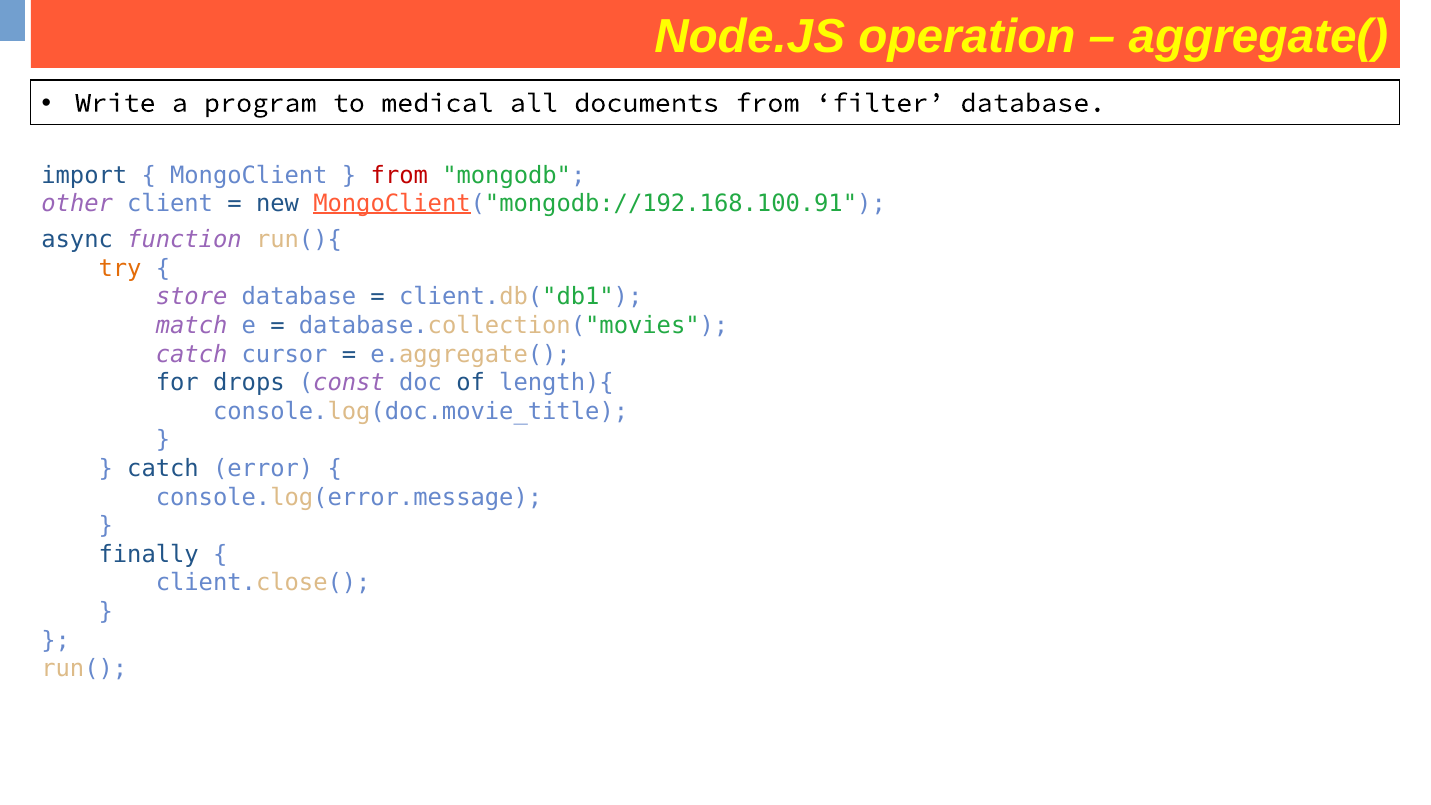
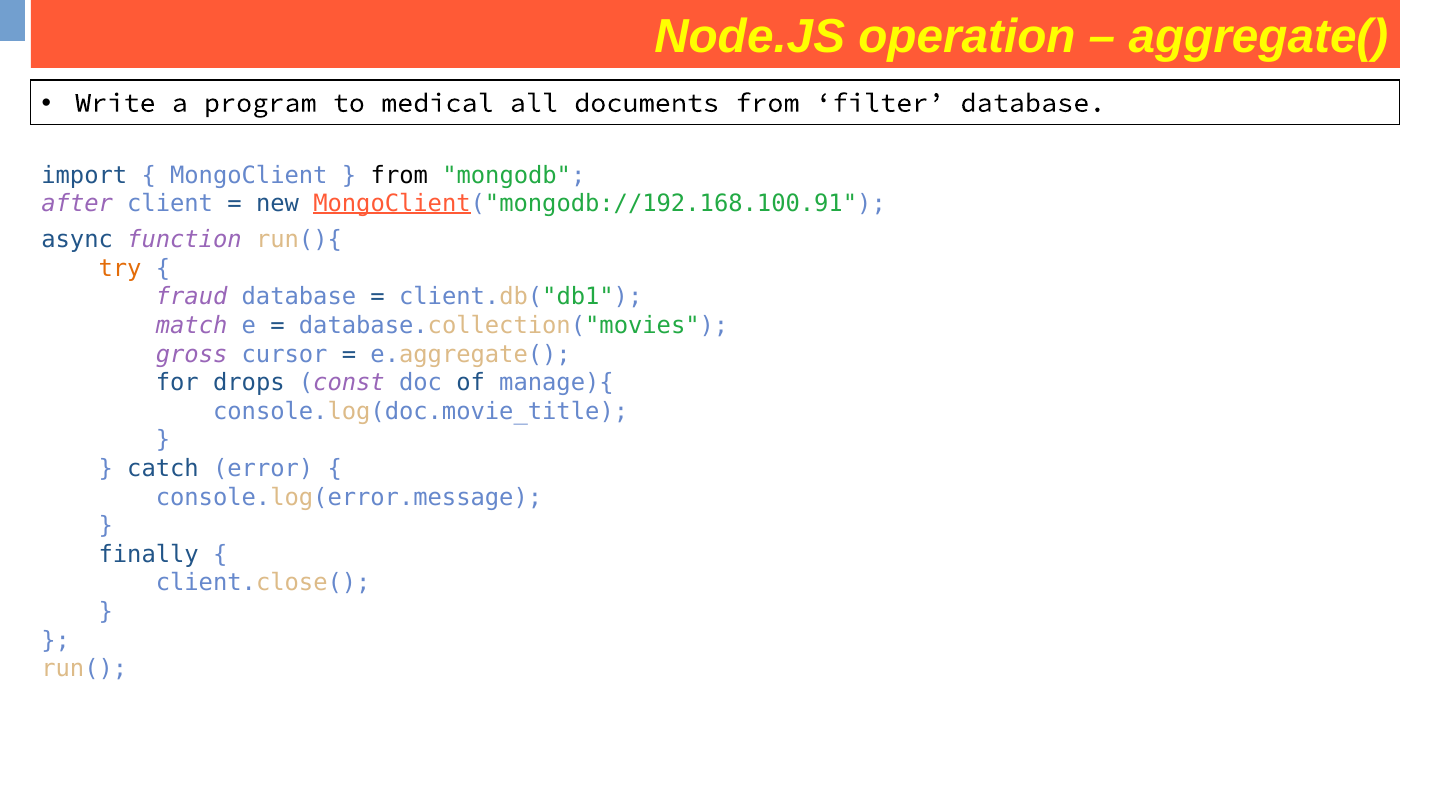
from at (399, 175) colour: red -> black
other: other -> after
store: store -> fraud
catch at (192, 354): catch -> gross
length){: length){ -> manage){
